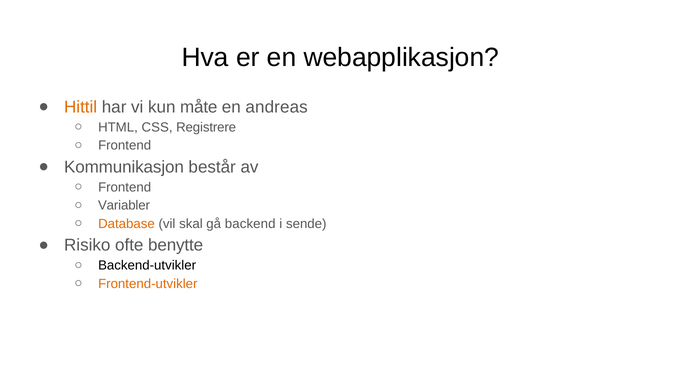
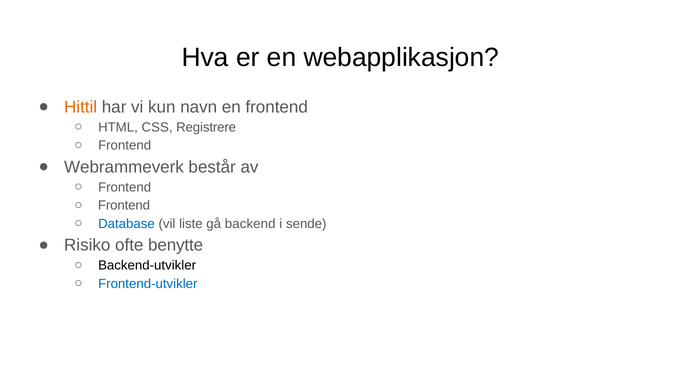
måte: måte -> navn
en andreas: andreas -> frontend
Kommunikasjon: Kommunikasjon -> Webrammeverk
Variabler at (124, 206): Variabler -> Frontend
Database colour: orange -> blue
skal: skal -> liste
Frontend-utvikler colour: orange -> blue
